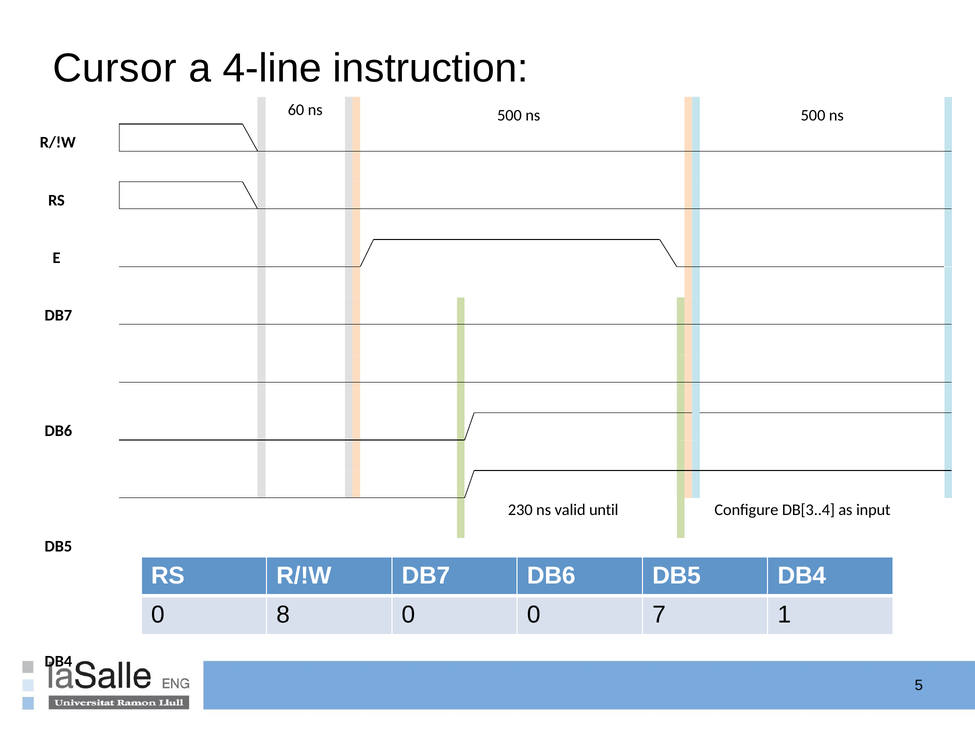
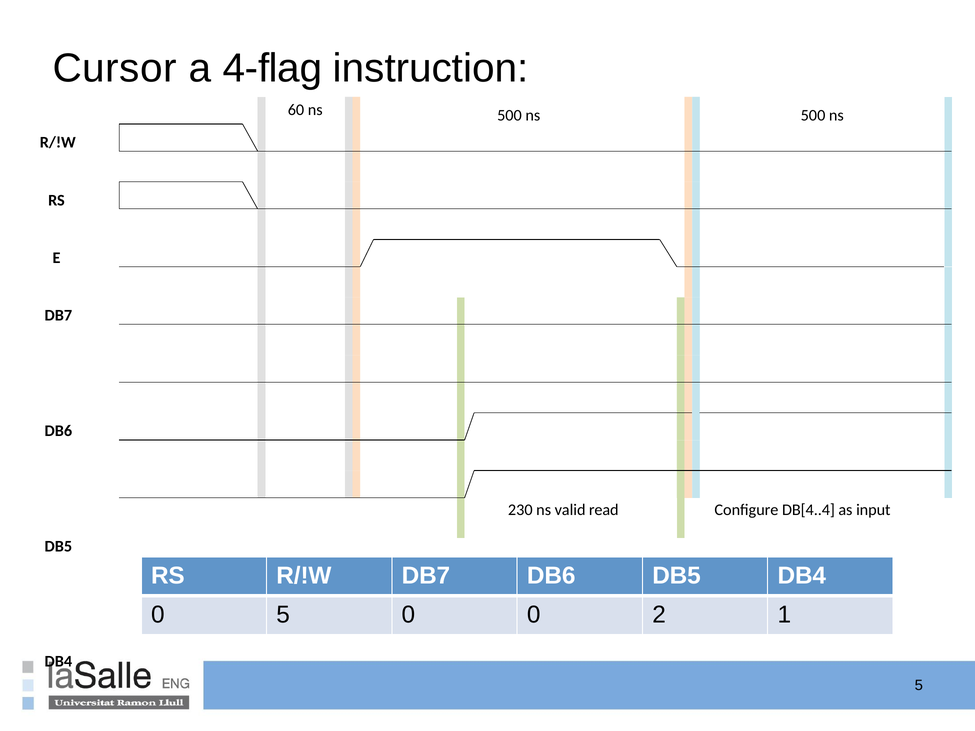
4-line: 4-line -> 4-flag
until: until -> read
DB[3..4: DB[3..4 -> DB[4..4
0 8: 8 -> 5
7: 7 -> 2
